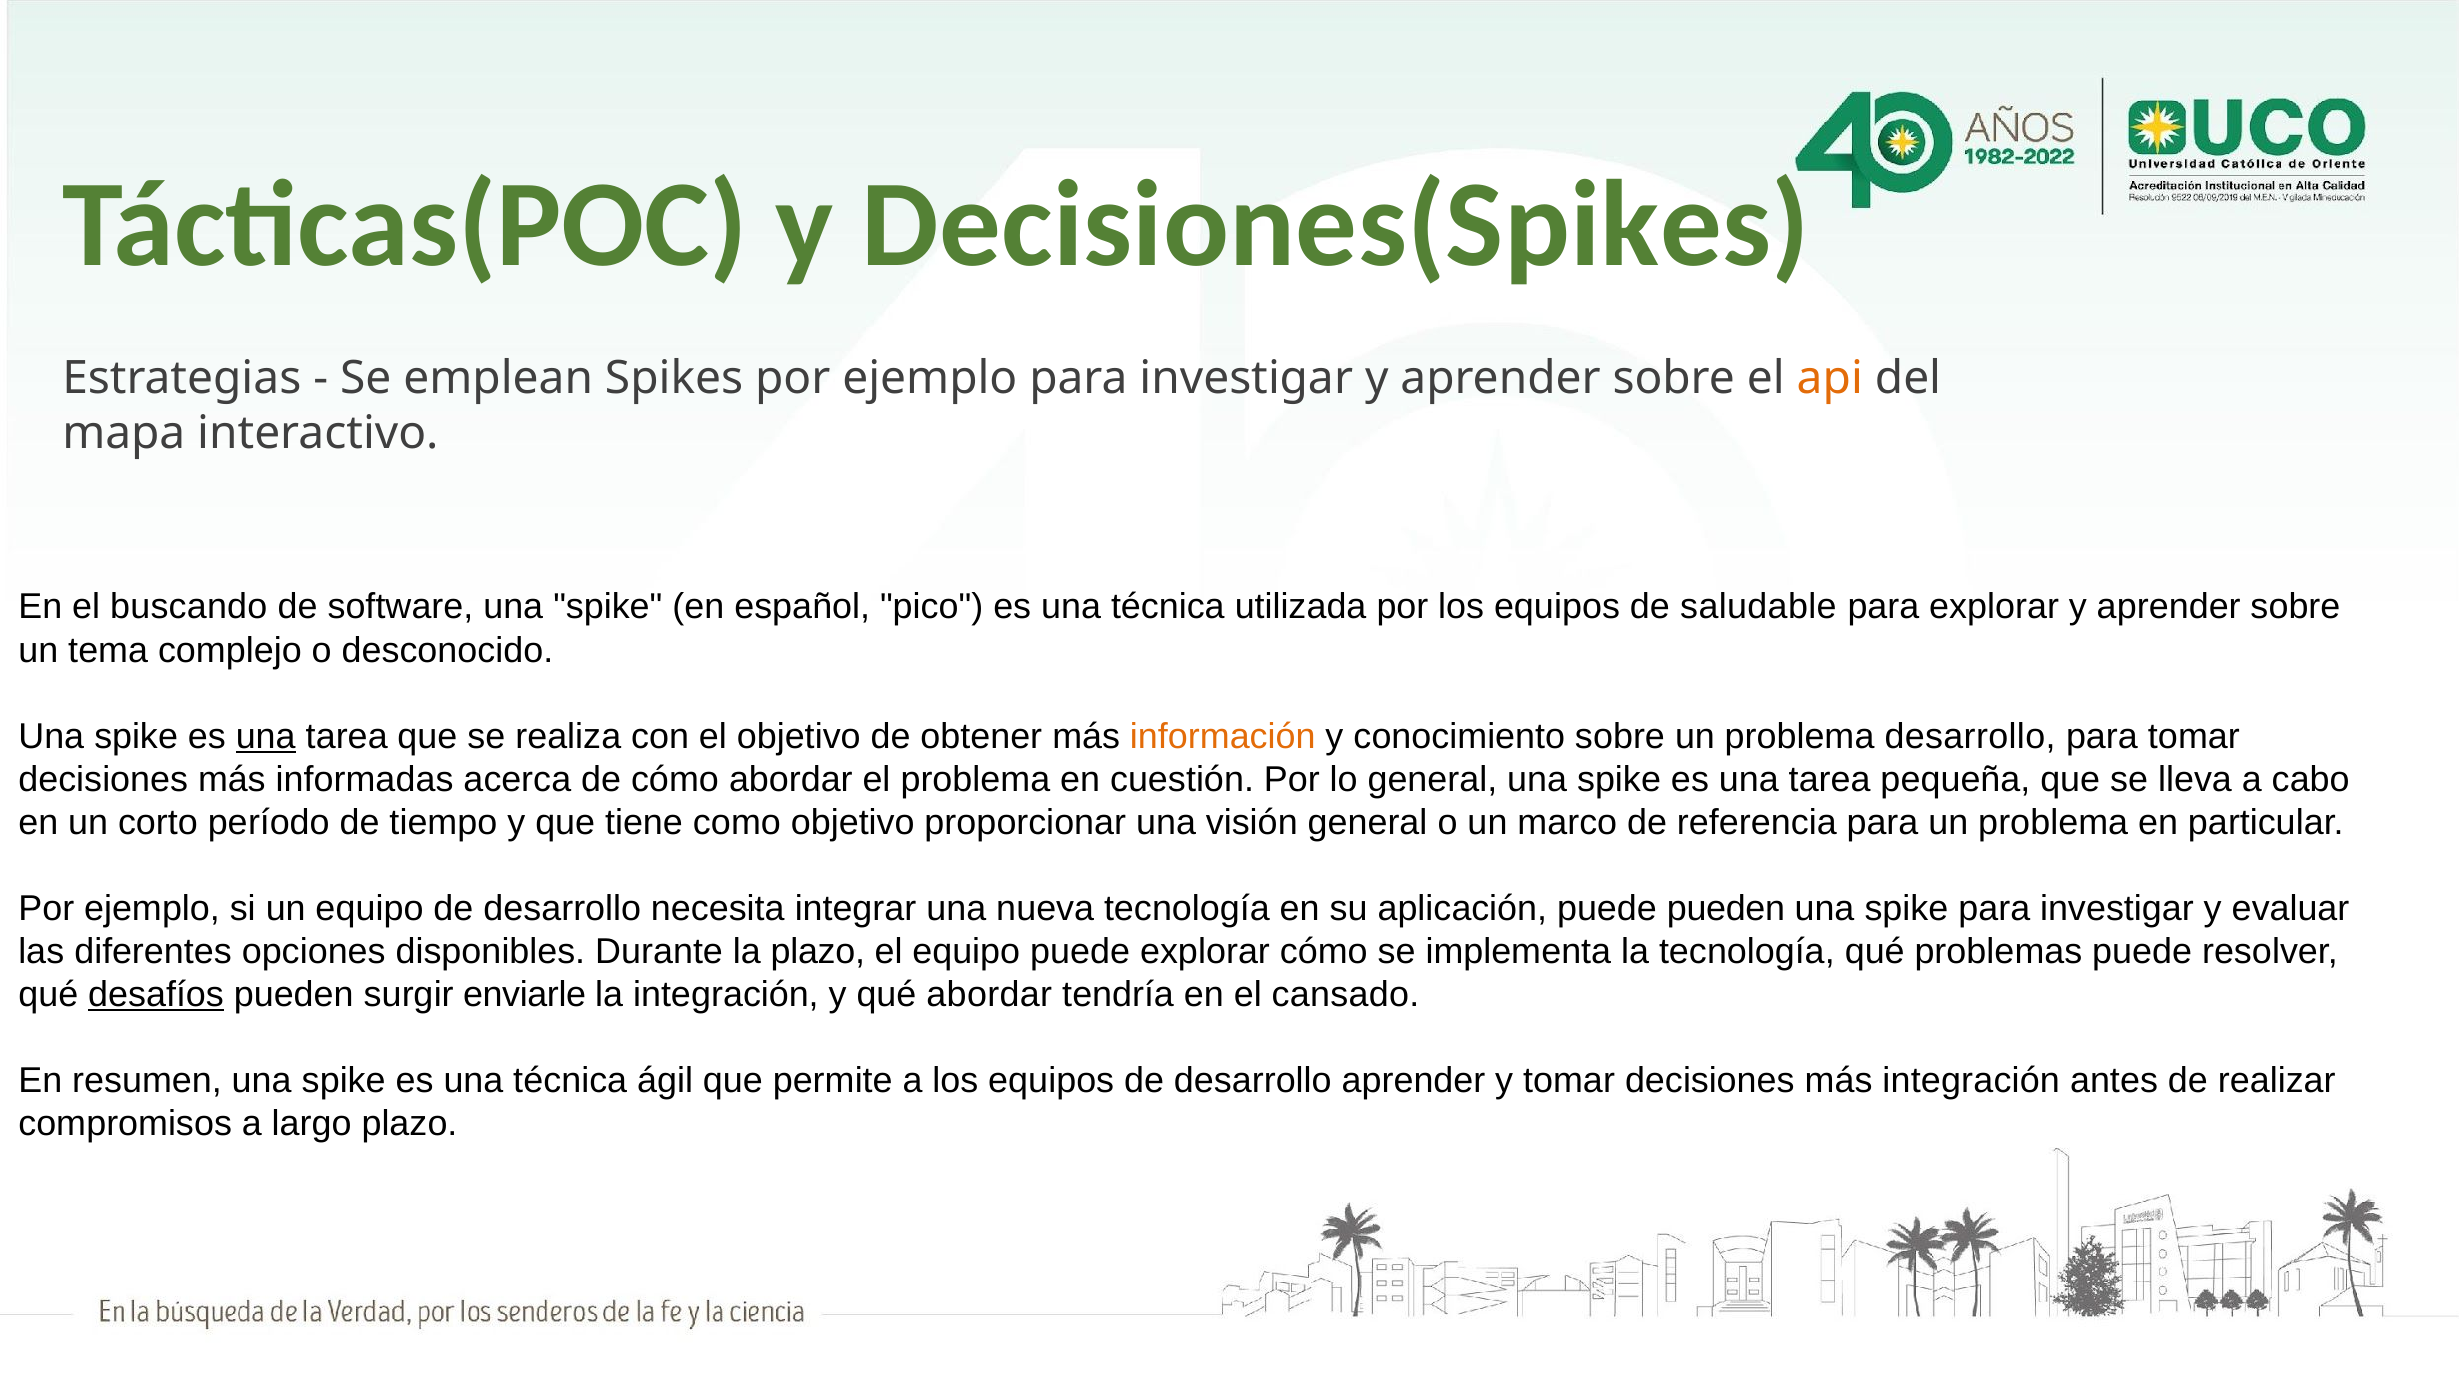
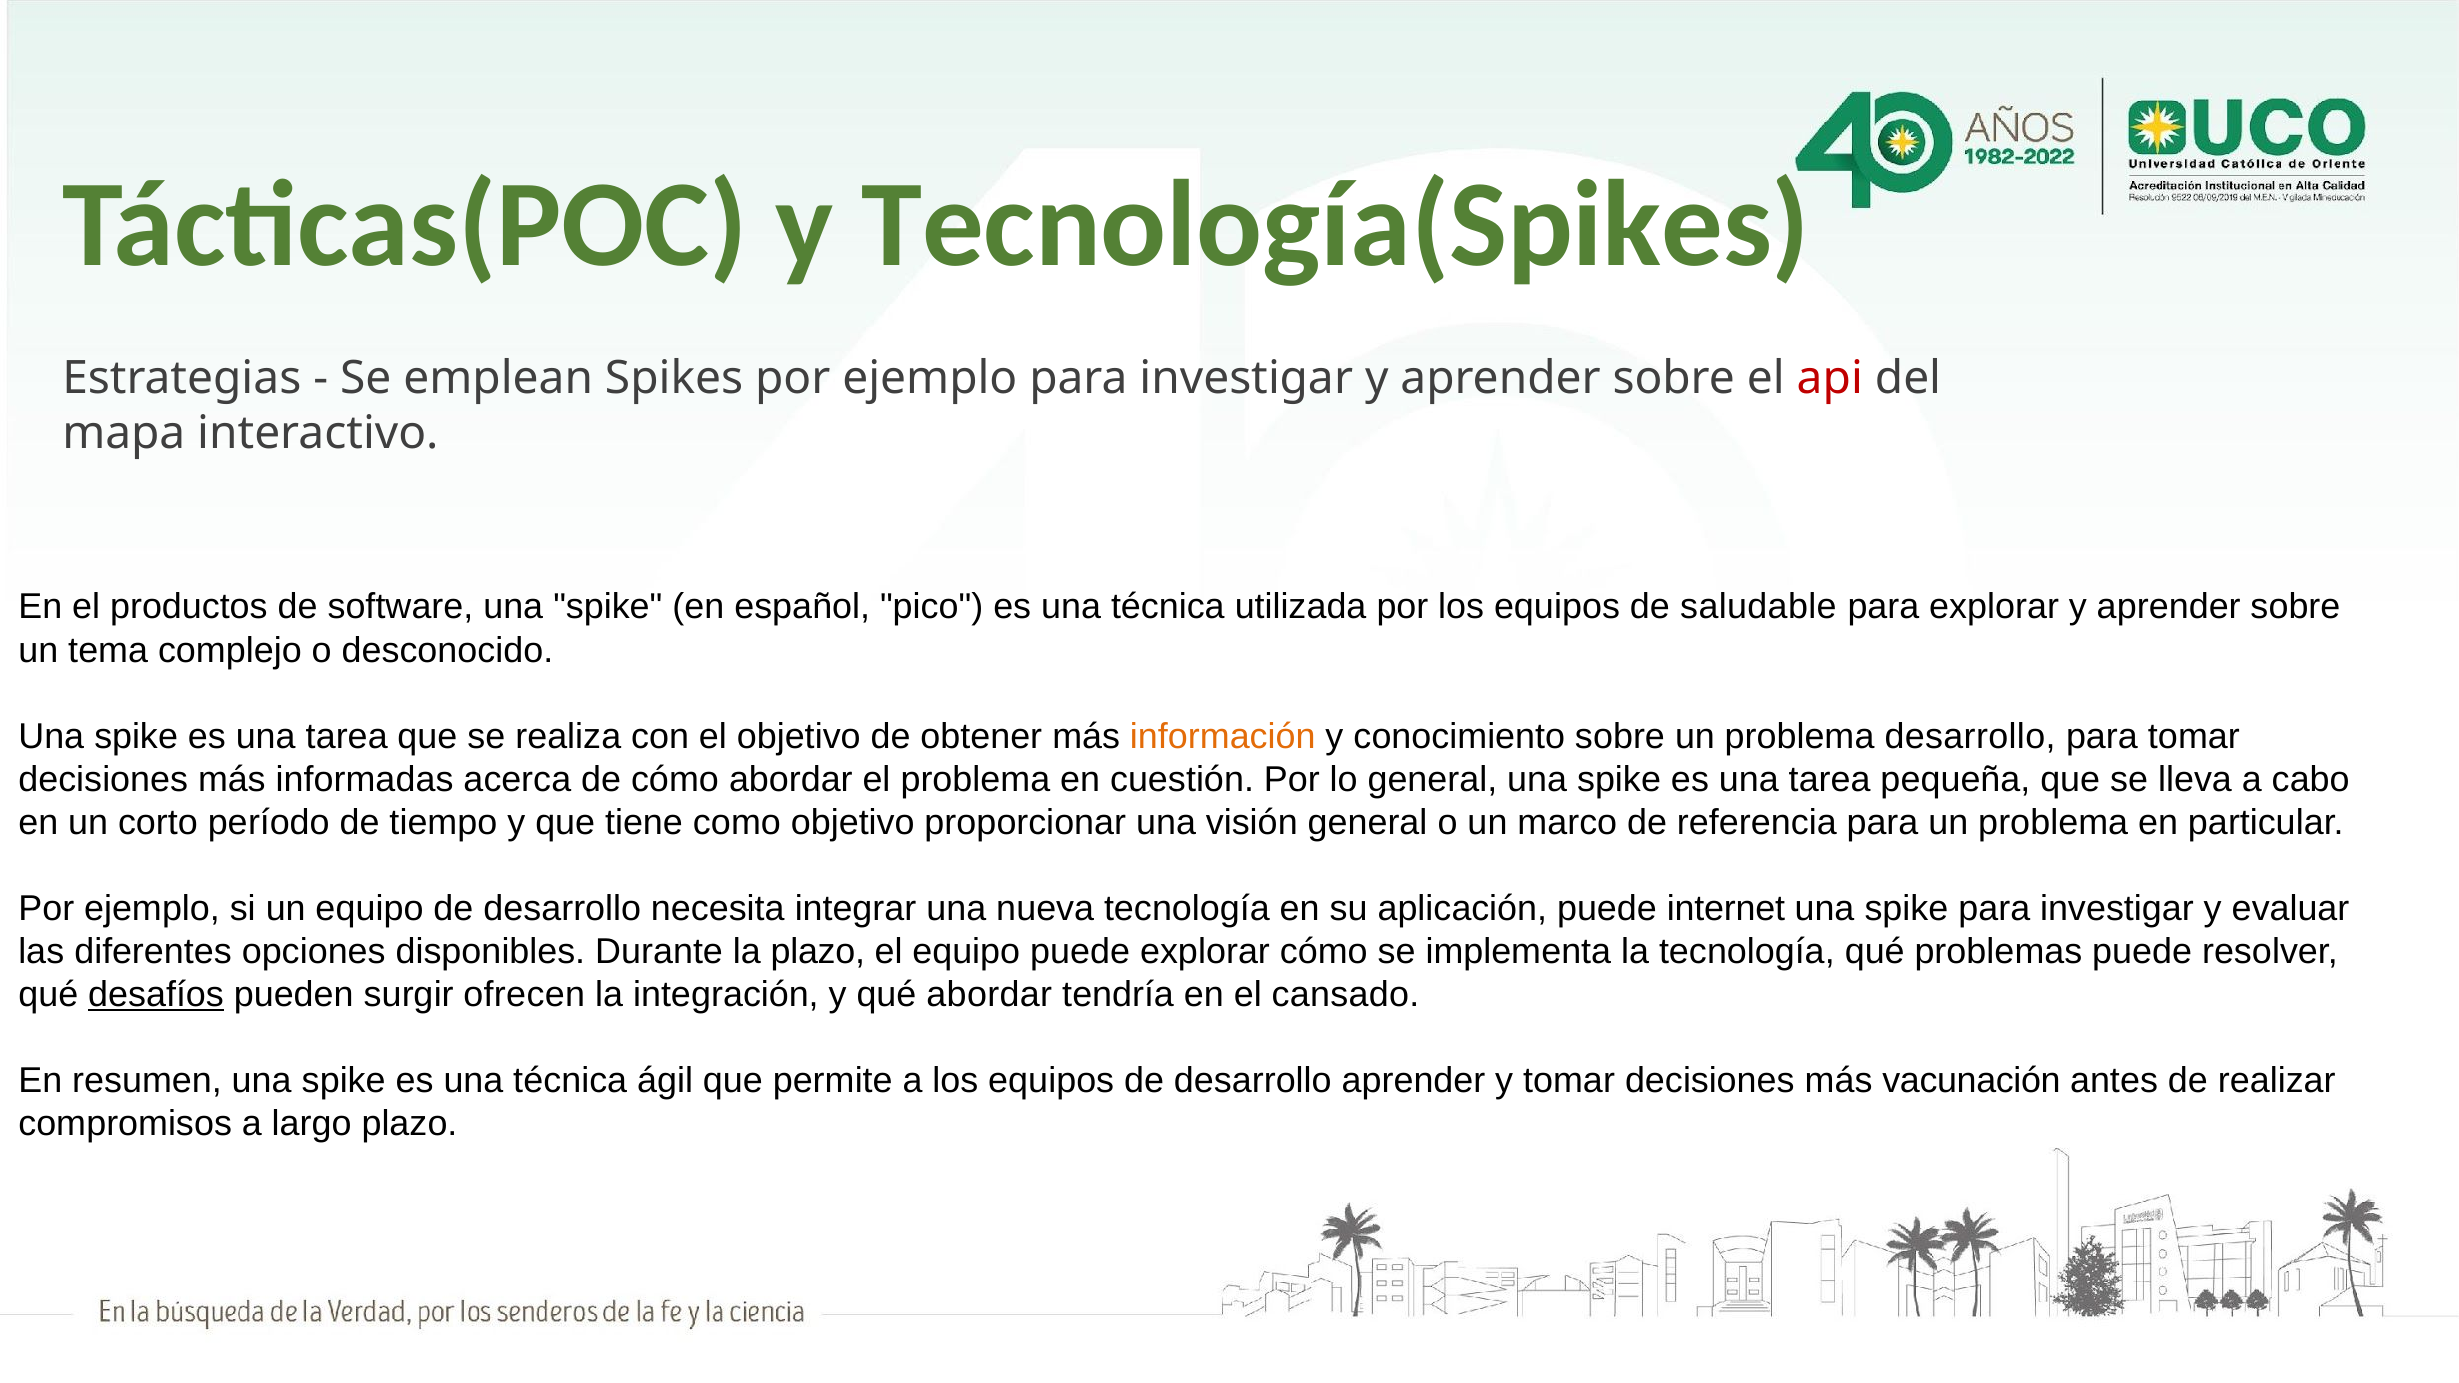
Decisiones(Spikes: Decisiones(Spikes -> Tecnología(Spikes
api colour: orange -> red
buscando: buscando -> productos
una at (266, 736) underline: present -> none
puede pueden: pueden -> internet
enviarle: enviarle -> ofrecen
más integración: integración -> vacunación
